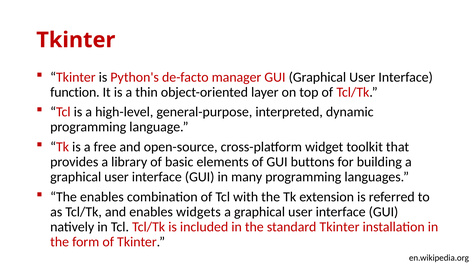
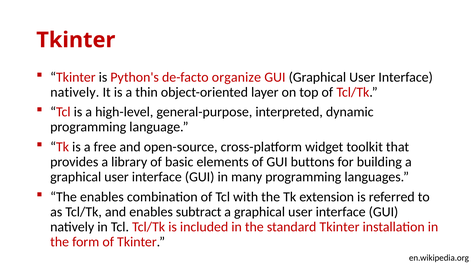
manager: manager -> organize
function at (75, 92): function -> natively
widgets: widgets -> subtract
